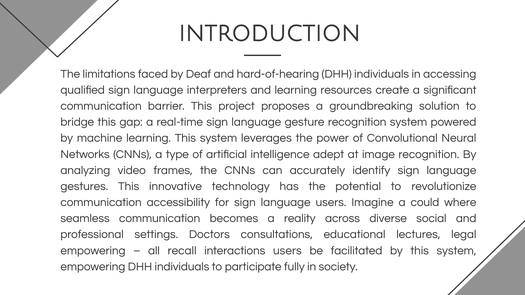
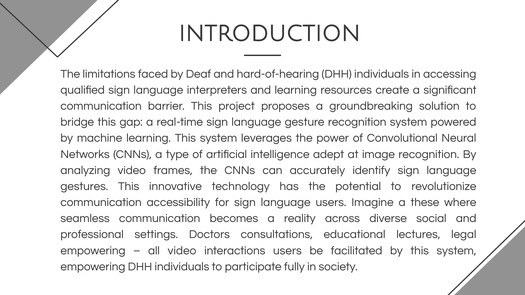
could: could -> these
all recall: recall -> video
